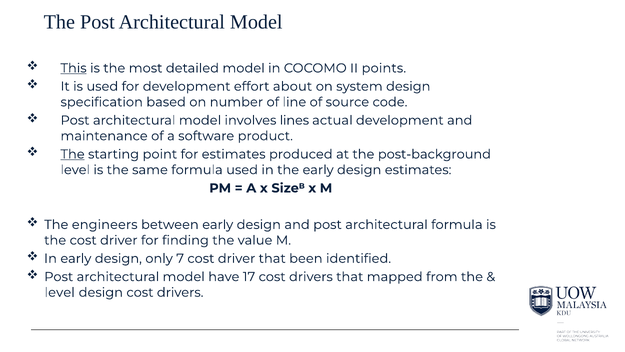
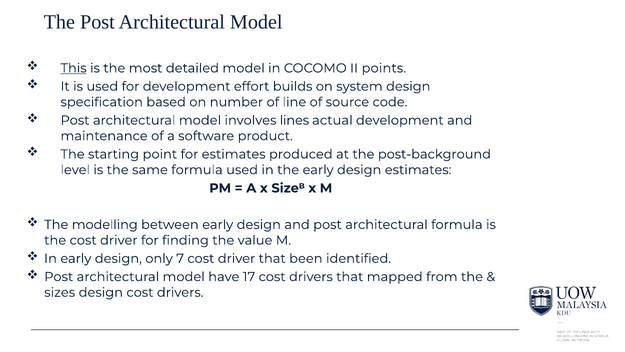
about: about -> builds
The at (73, 154) underline: present -> none
engineers: engineers -> modelling
level at (60, 292): level -> sizes
